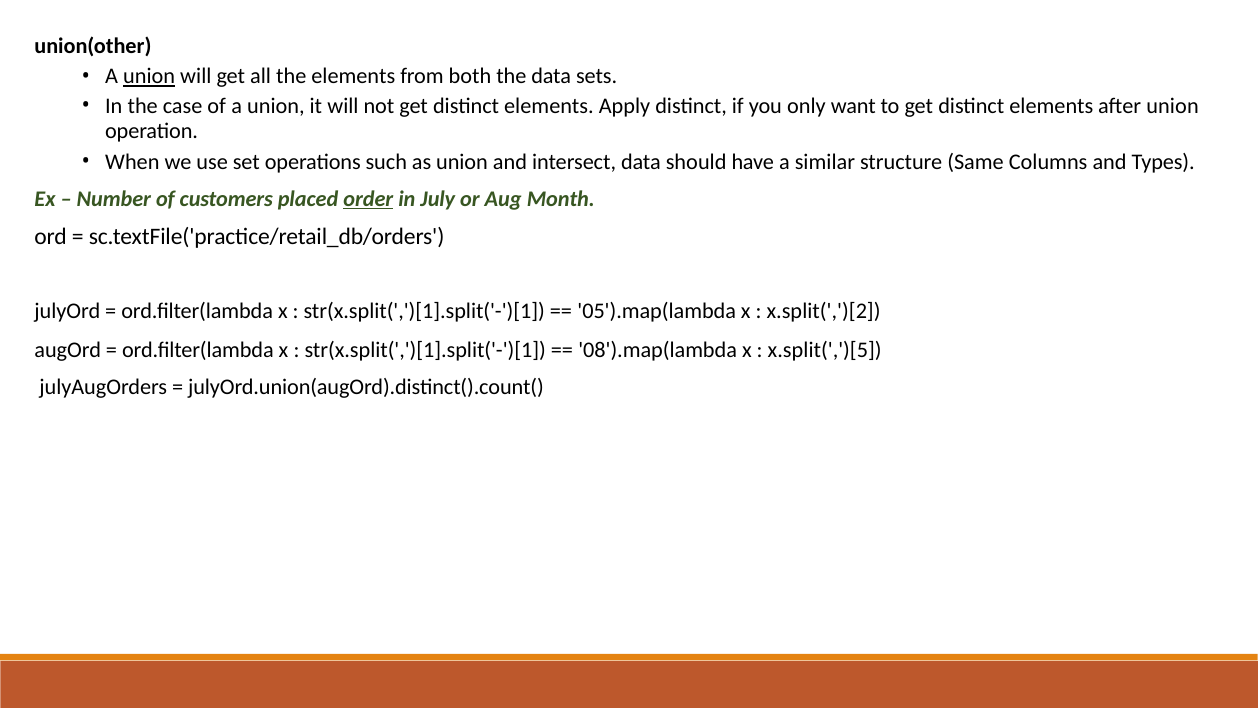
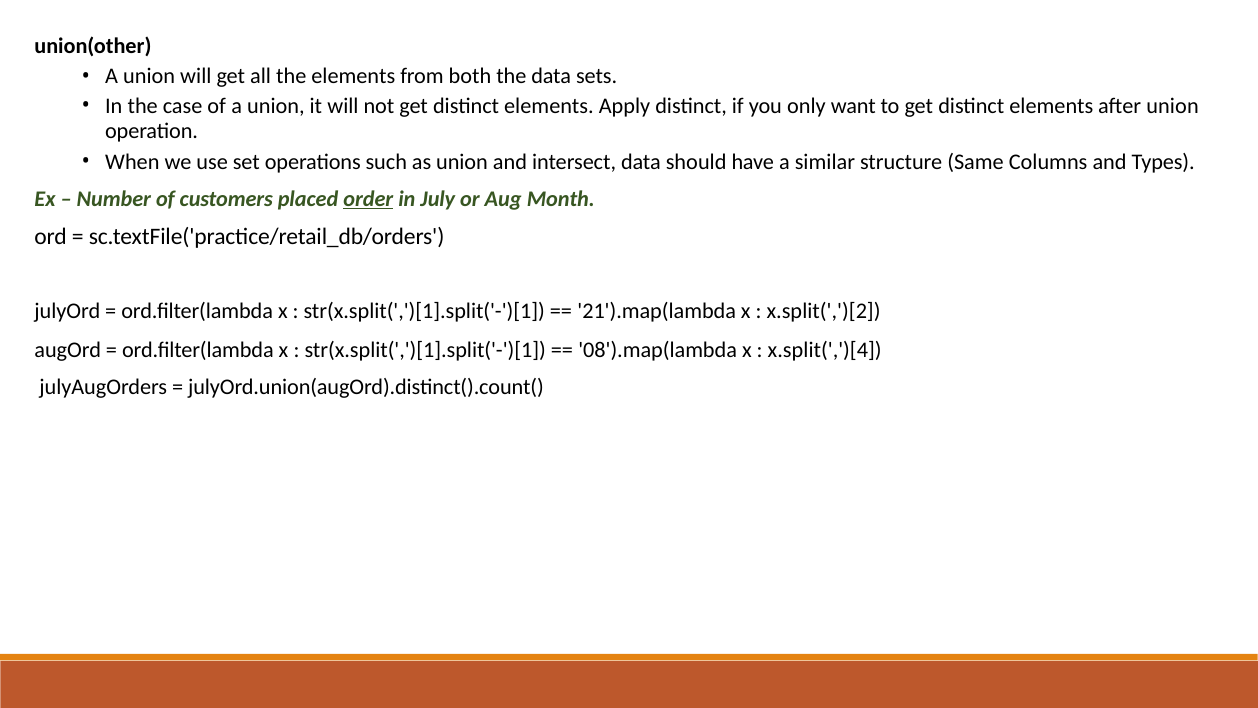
union at (149, 76) underline: present -> none
05').map(lambda: 05').map(lambda -> 21').map(lambda
x.split(',')[5: x.split(',')[5 -> x.split(',')[4
